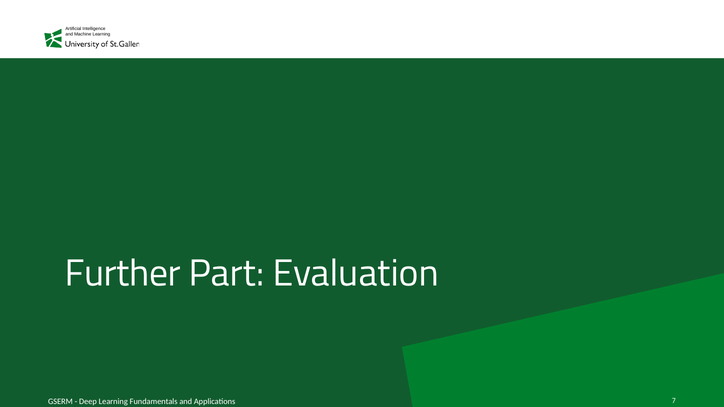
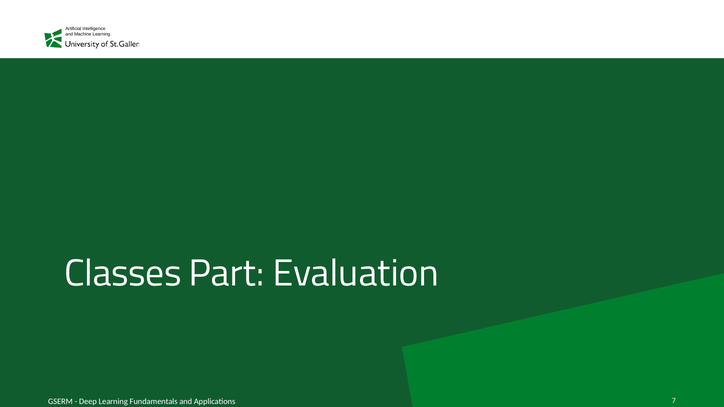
Further: Further -> Classes
